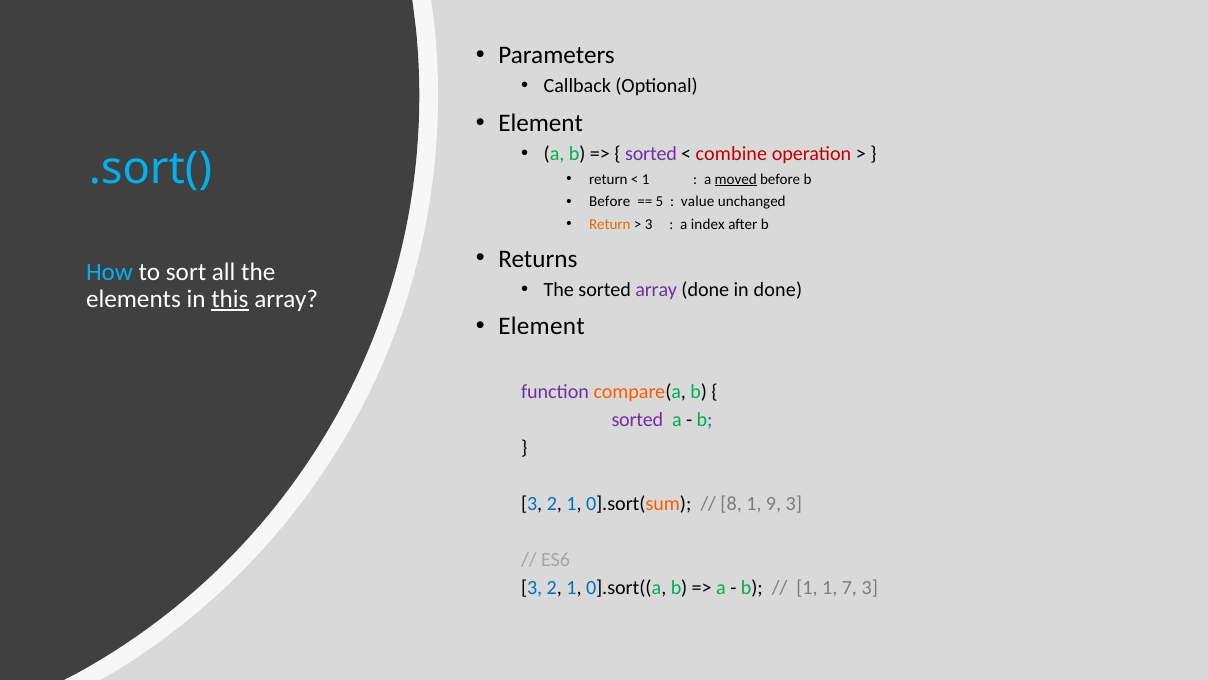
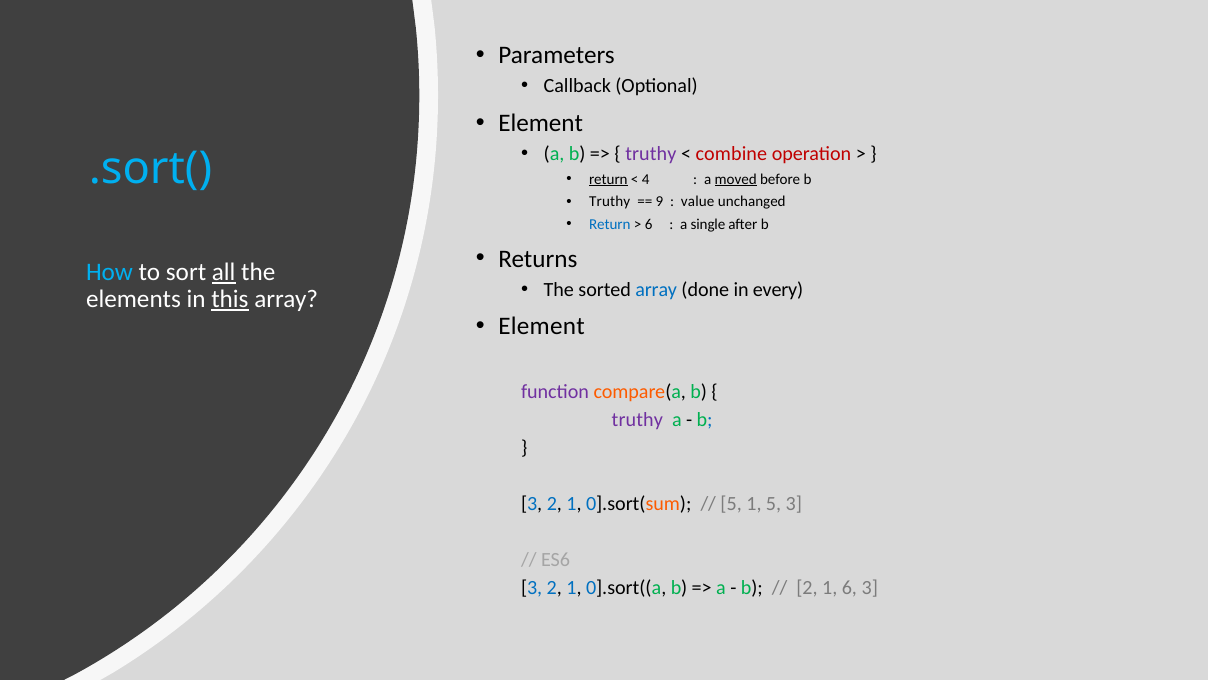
sorted at (651, 154): sorted -> truthy
return at (608, 179) underline: none -> present
1 at (646, 179): 1 -> 4
Before at (610, 202): Before -> Truthy
5: 5 -> 9
Return at (610, 224) colour: orange -> blue
3 at (649, 224): 3 -> 6
index: index -> single
all underline: none -> present
array at (656, 289) colour: purple -> blue
in done: done -> every
sorted at (637, 419): sorted -> truthy
8 at (731, 503): 8 -> 5
1 9: 9 -> 5
1 at (807, 587): 1 -> 2
1 7: 7 -> 6
